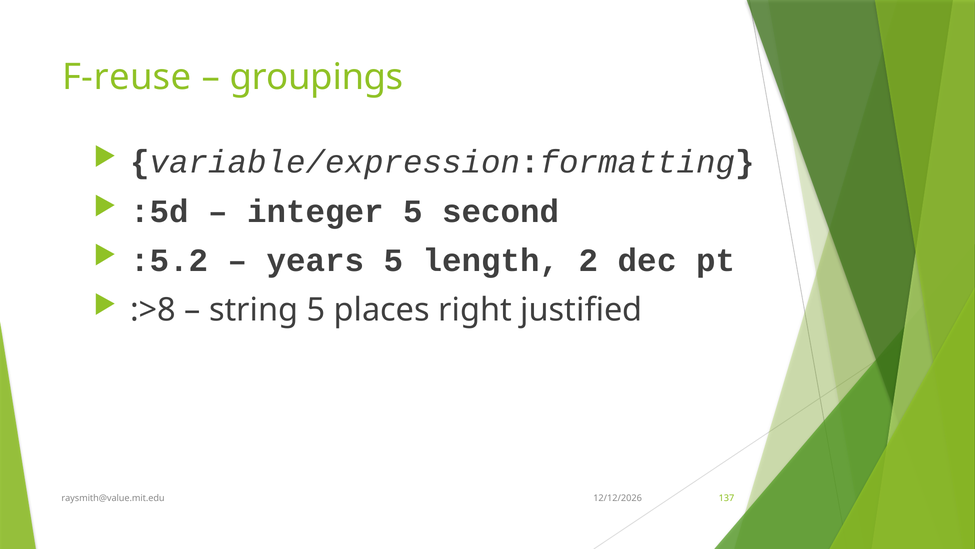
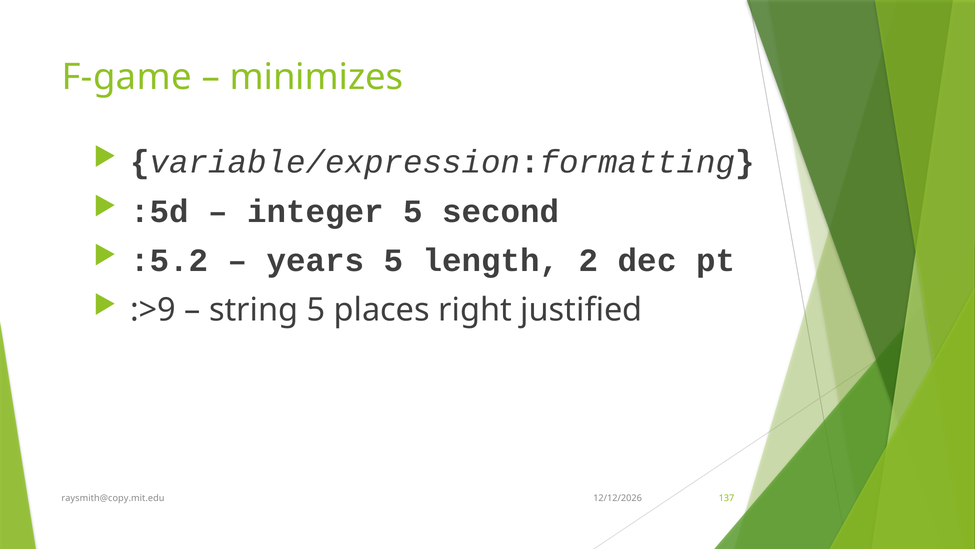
F-reuse: F-reuse -> F-game
groupings: groupings -> minimizes
:>8: :>8 -> :>9
raysmith@value.mit.edu: raysmith@value.mit.edu -> raysmith@copy.mit.edu
